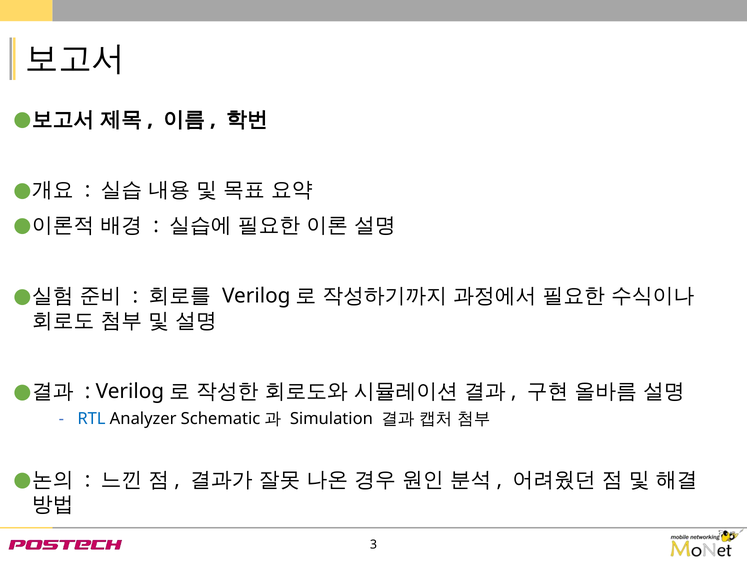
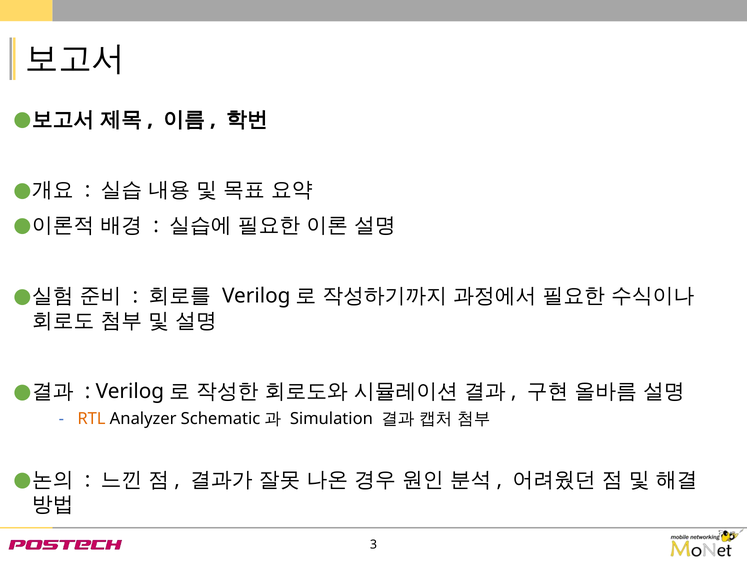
RTL colour: blue -> orange
